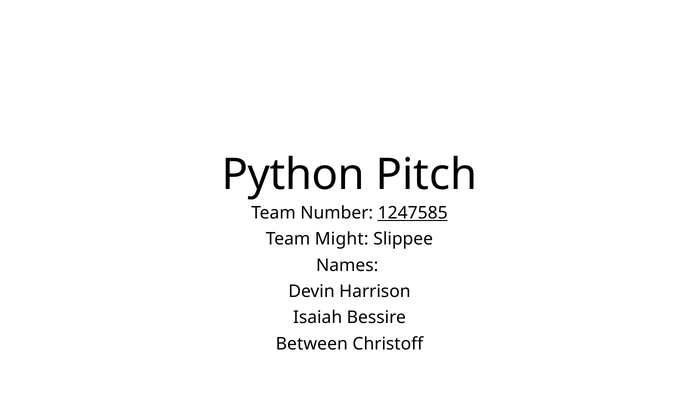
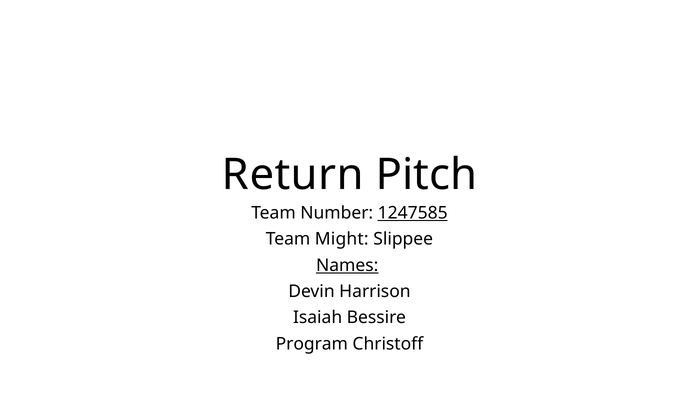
Python: Python -> Return
Names underline: none -> present
Between: Between -> Program
